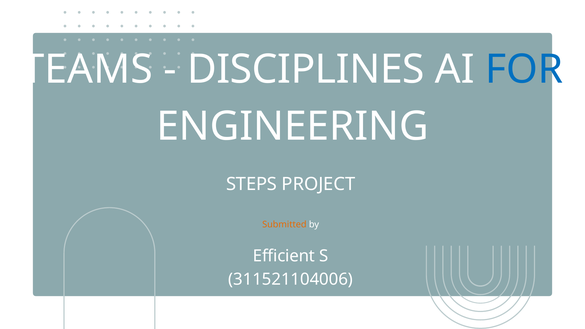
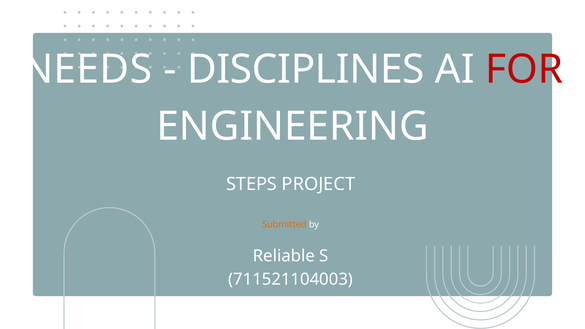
TEAMS: TEAMS -> NEEDS
FOR colour: blue -> red
Efficient: Efficient -> Reliable
311521104006: 311521104006 -> 711521104003
